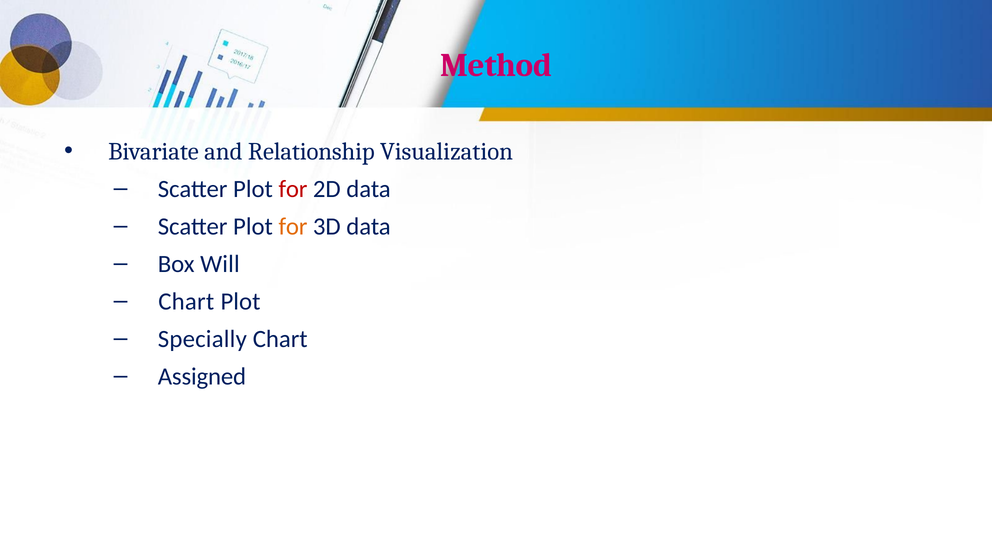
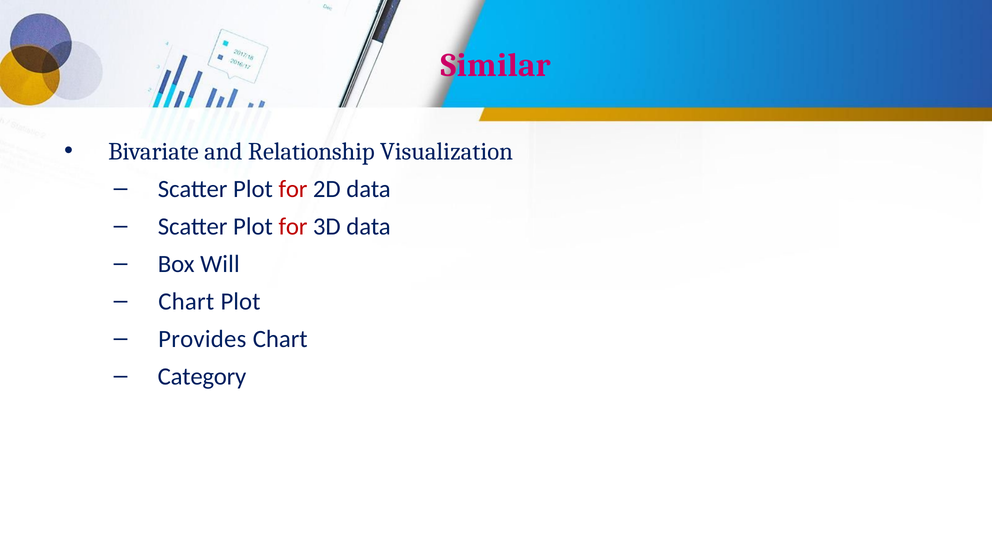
Method: Method -> Similar
for at (293, 226) colour: orange -> red
Specially: Specially -> Provides
Assigned: Assigned -> Category
